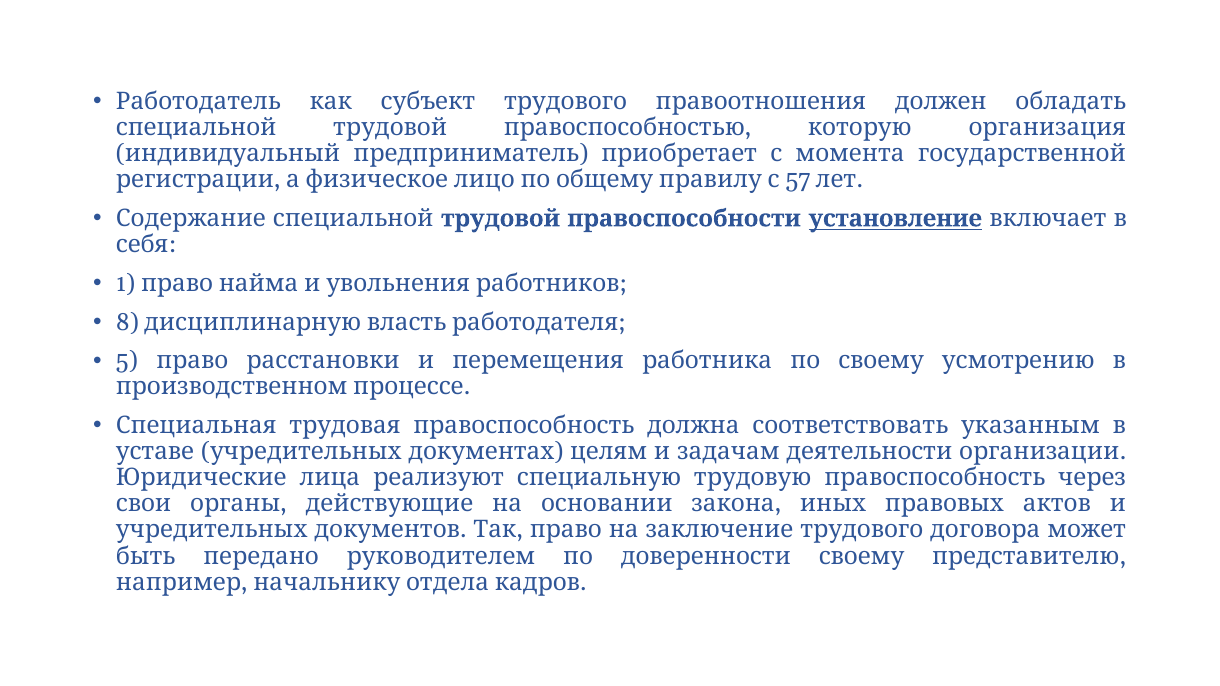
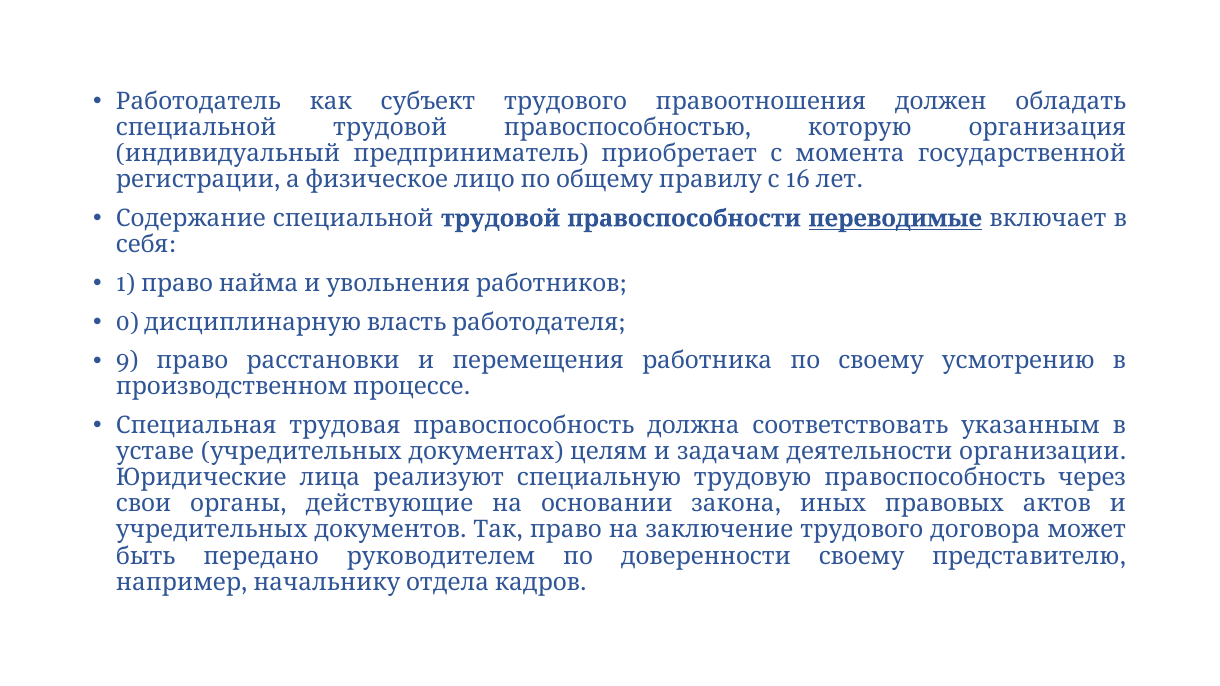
57: 57 -> 16
установление: установление -> переводимые
8: 8 -> 0
5: 5 -> 9
